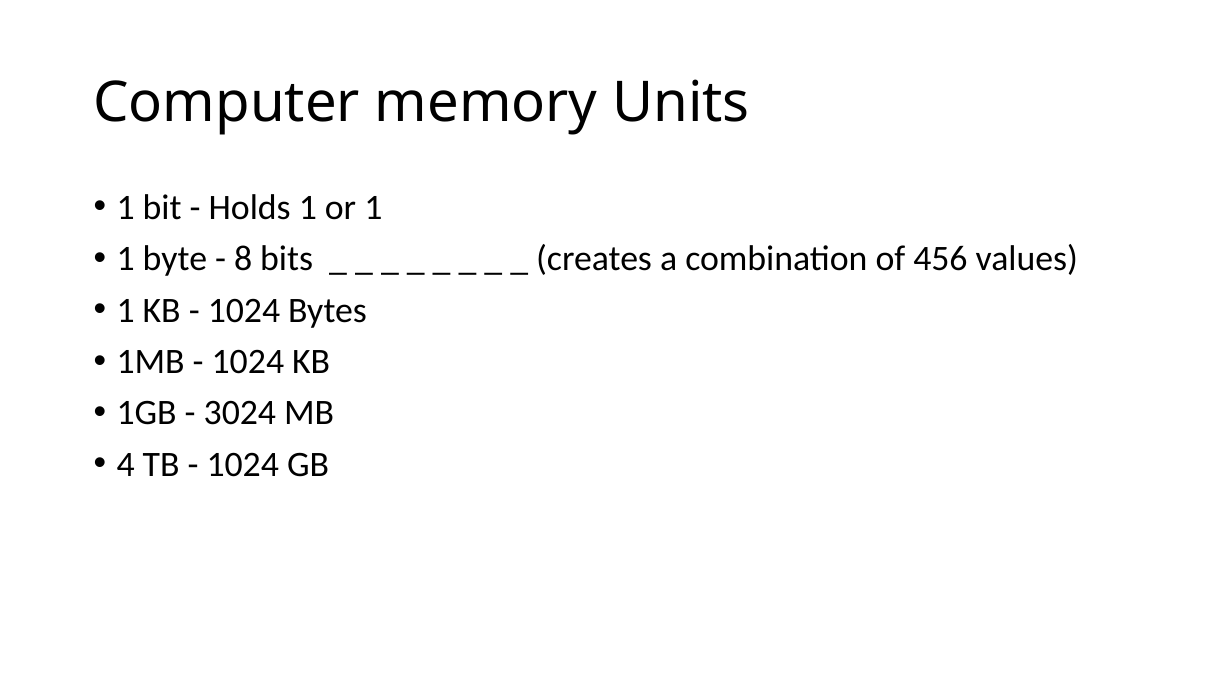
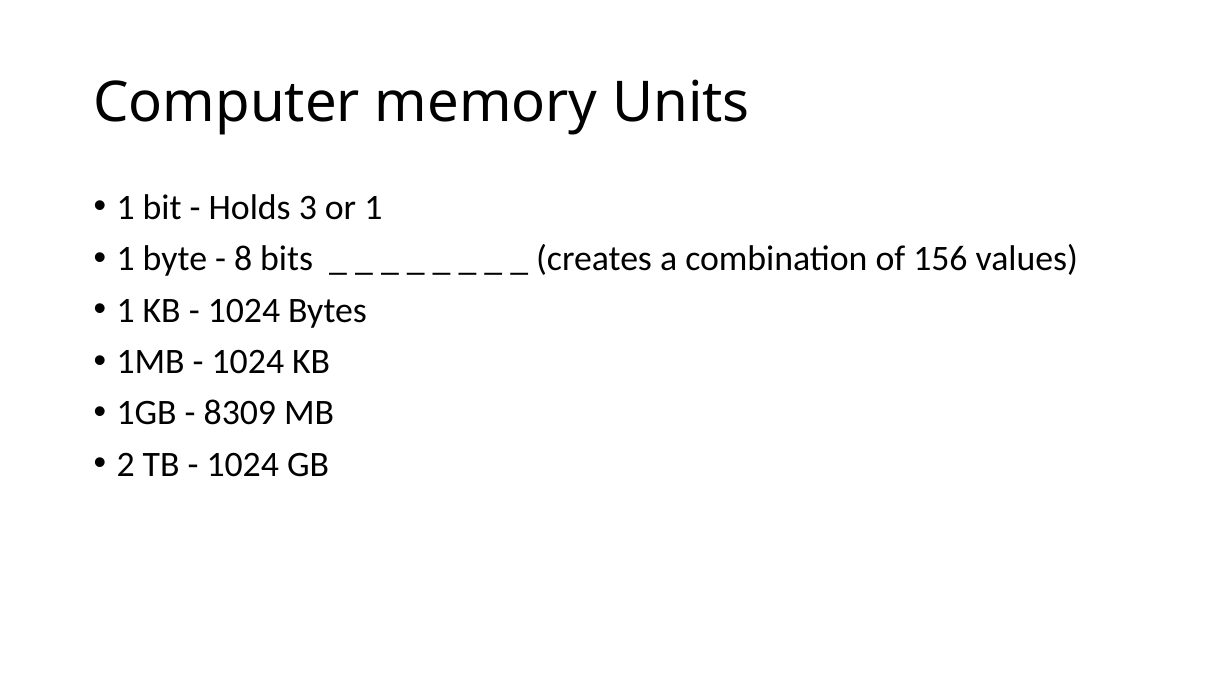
Holds 1: 1 -> 3
456: 456 -> 156
3024: 3024 -> 8309
4: 4 -> 2
